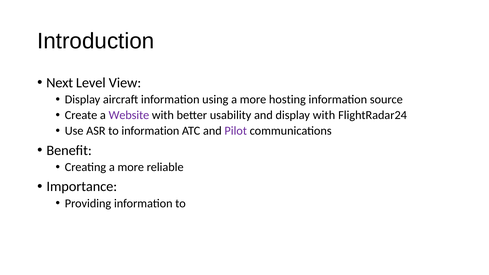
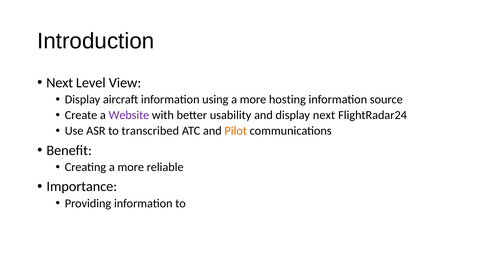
display with: with -> next
to information: information -> transcribed
Pilot colour: purple -> orange
